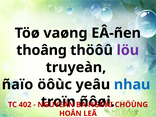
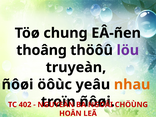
vaøng: vaøng -> chung
ñaïo at (18, 85): ñaïo -> ñôøi
nhau colour: blue -> orange
